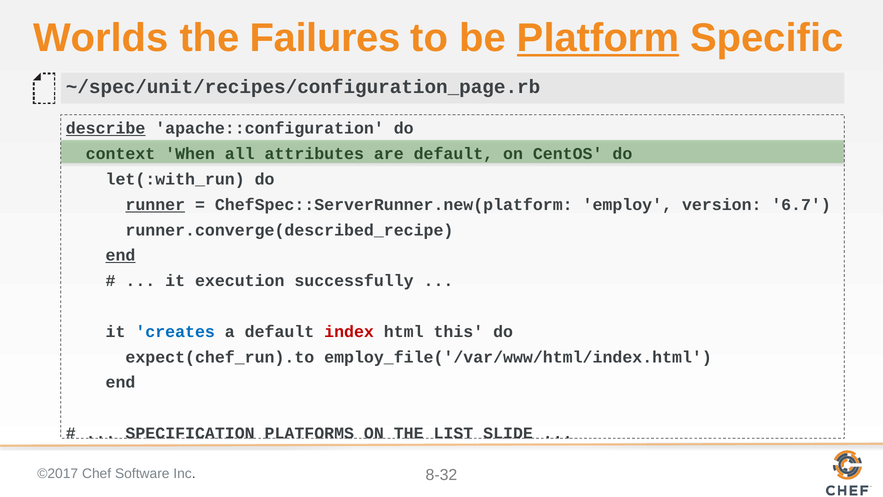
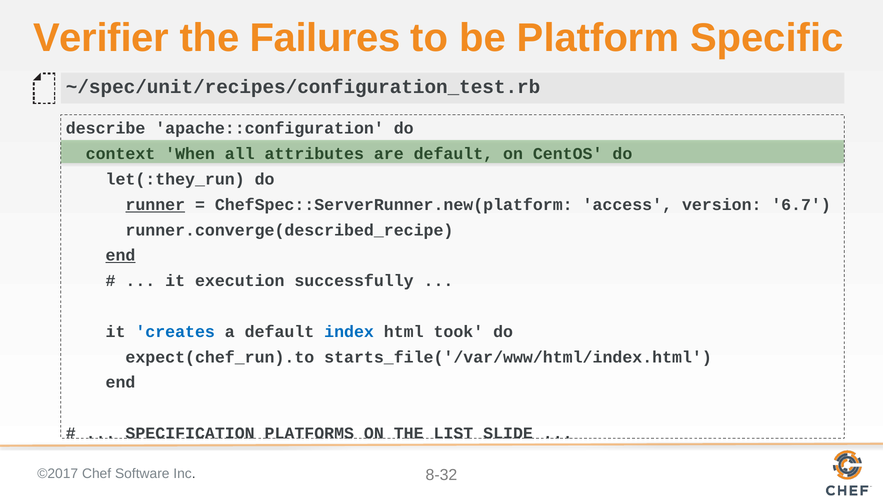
Worlds: Worlds -> Verifier
Platform underline: present -> none
~/spec/unit/recipes/configuration_page.rb: ~/spec/unit/recipes/configuration_page.rb -> ~/spec/unit/recipes/configuration_test.rb
describe underline: present -> none
let(:with_run: let(:with_run -> let(:they_run
employ: employ -> access
index colour: red -> blue
this: this -> took
employ_file('/var/www/html/index.html: employ_file('/var/www/html/index.html -> starts_file('/var/www/html/index.html
